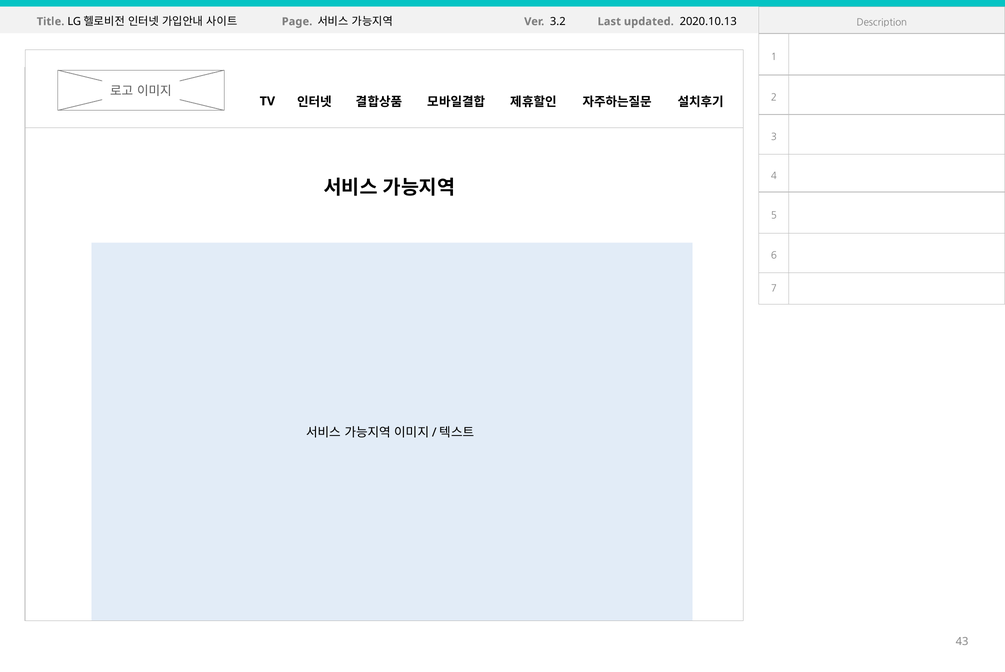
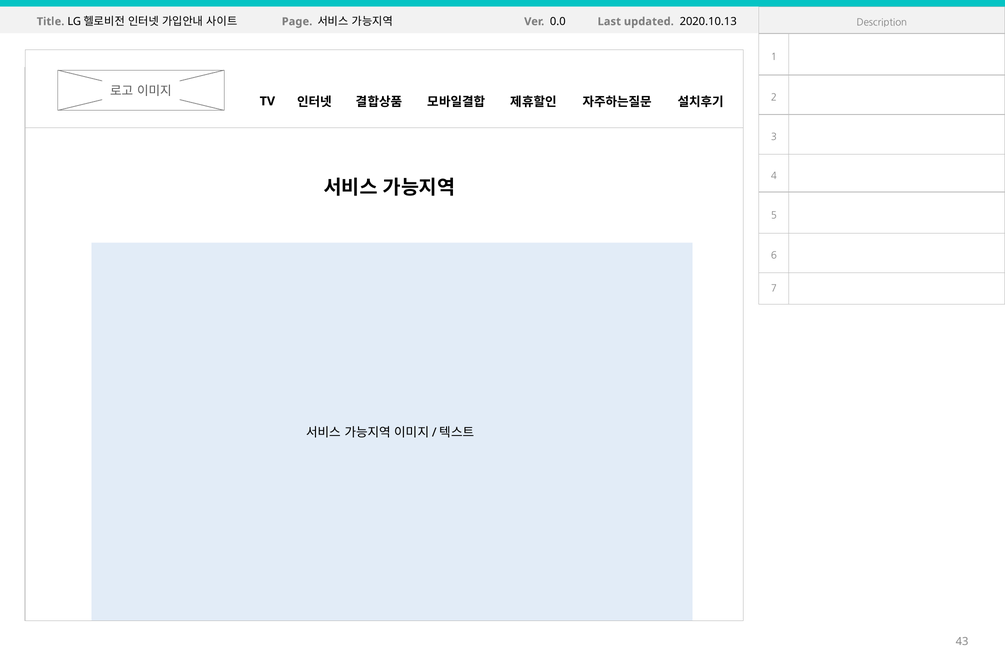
3.2: 3.2 -> 0.0
